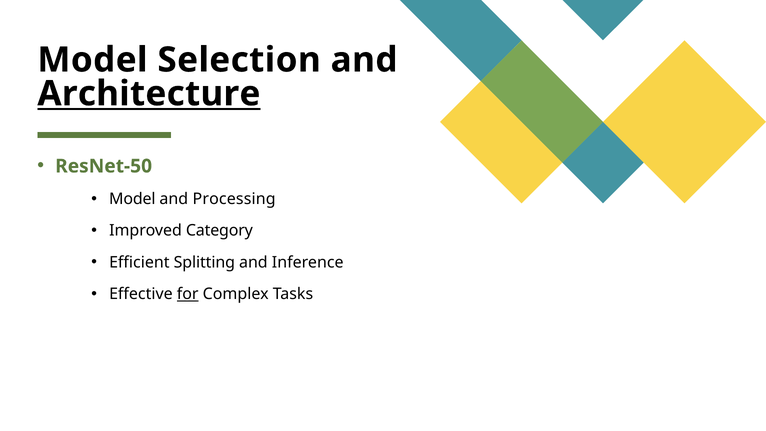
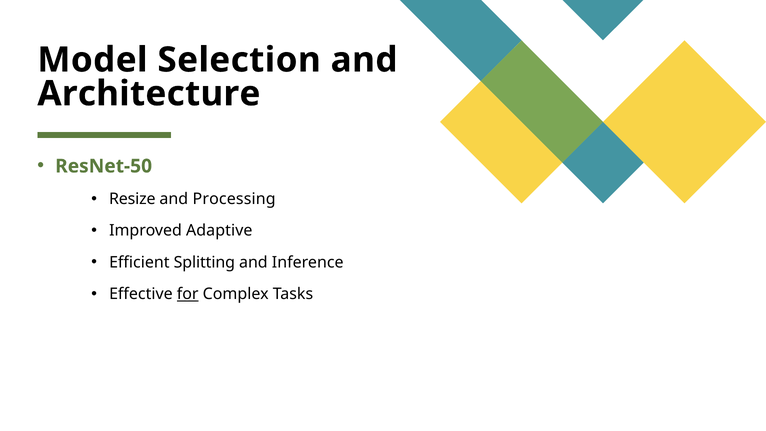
Architecture underline: present -> none
Model at (132, 199): Model -> Resize
Category: Category -> Adaptive
